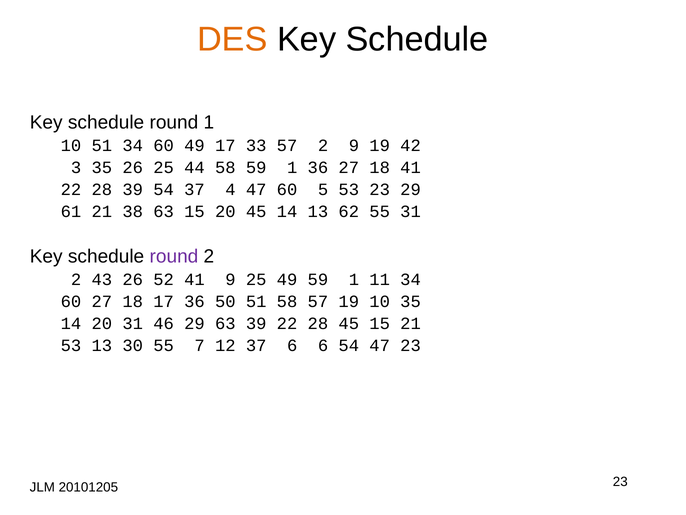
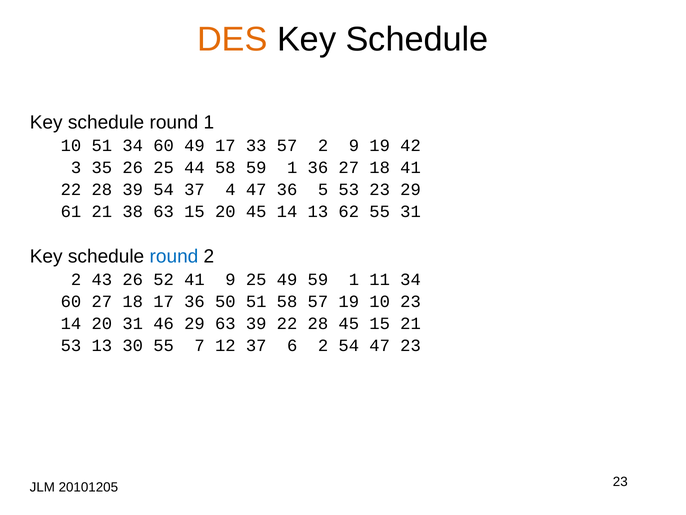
47 60: 60 -> 36
round at (174, 256) colour: purple -> blue
10 35: 35 -> 23
6 6: 6 -> 2
